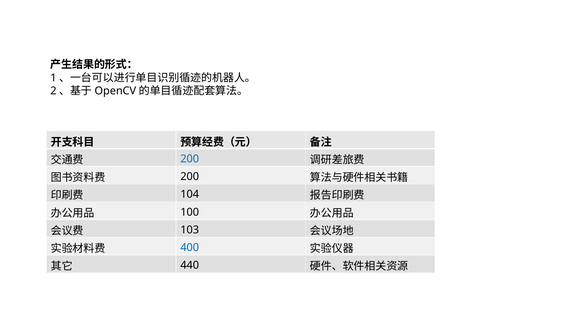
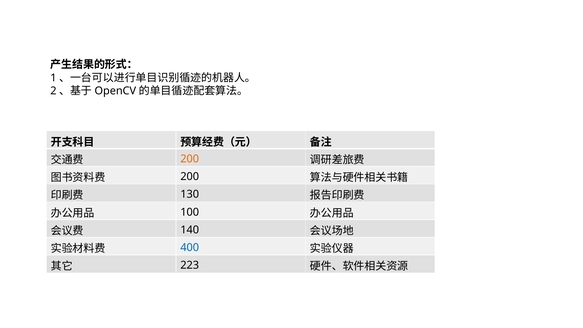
200 at (190, 159) colour: blue -> orange
104: 104 -> 130
103: 103 -> 140
440: 440 -> 223
